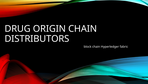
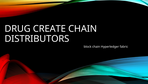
ORIGIN: ORIGIN -> CREATE
